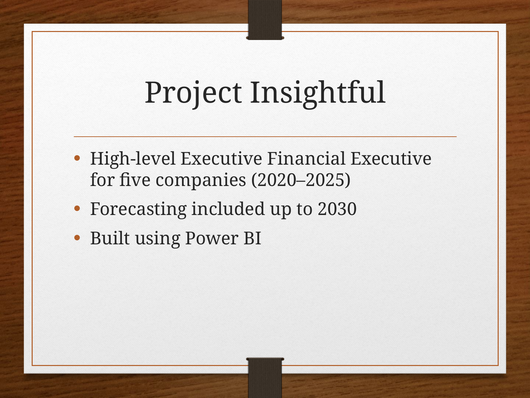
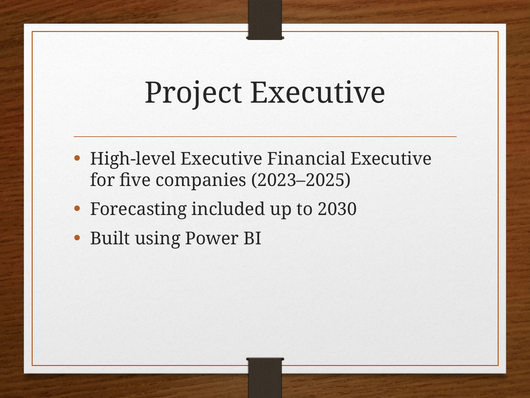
Project Insightful: Insightful -> Executive
2020–2025: 2020–2025 -> 2023–2025
